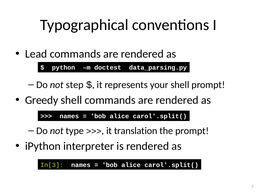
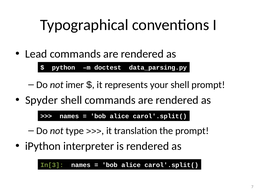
step: step -> imer
Greedy: Greedy -> Spyder
